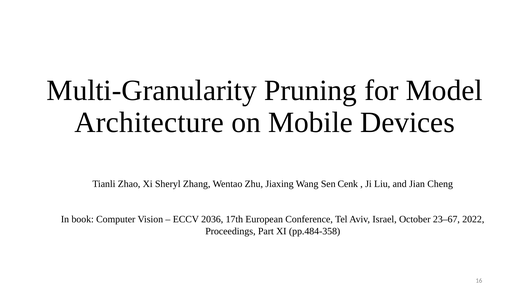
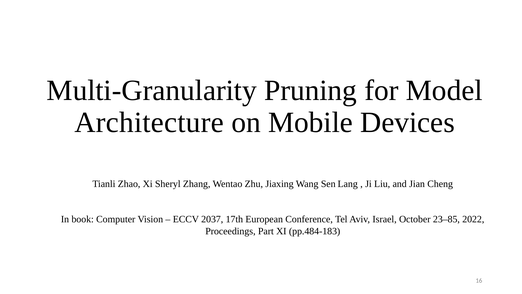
Cenk: Cenk -> Lang
2036: 2036 -> 2037
23–67: 23–67 -> 23–85
pp.484-358: pp.484-358 -> pp.484-183
